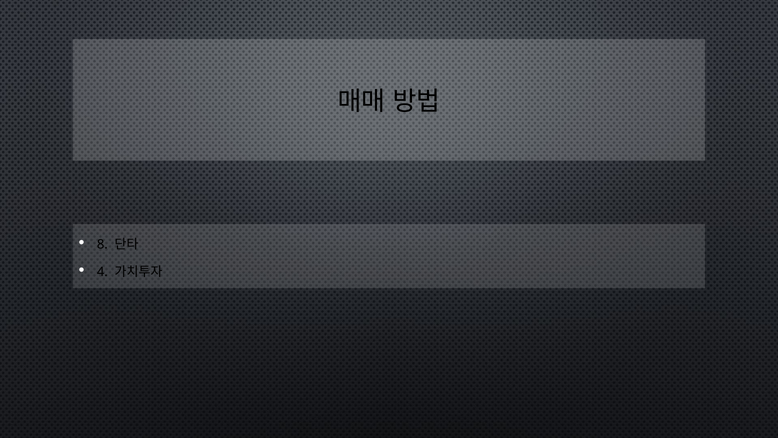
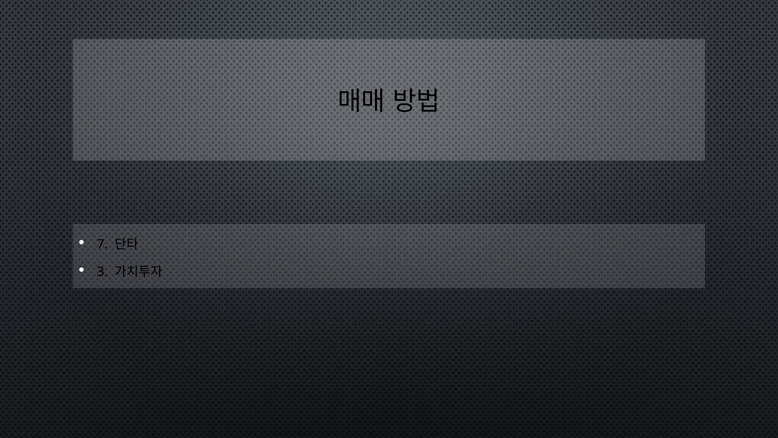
8: 8 -> 7
4: 4 -> 3
